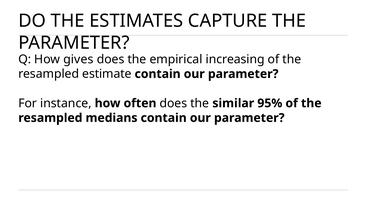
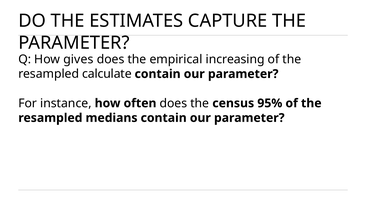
estimate: estimate -> calculate
similar: similar -> census
